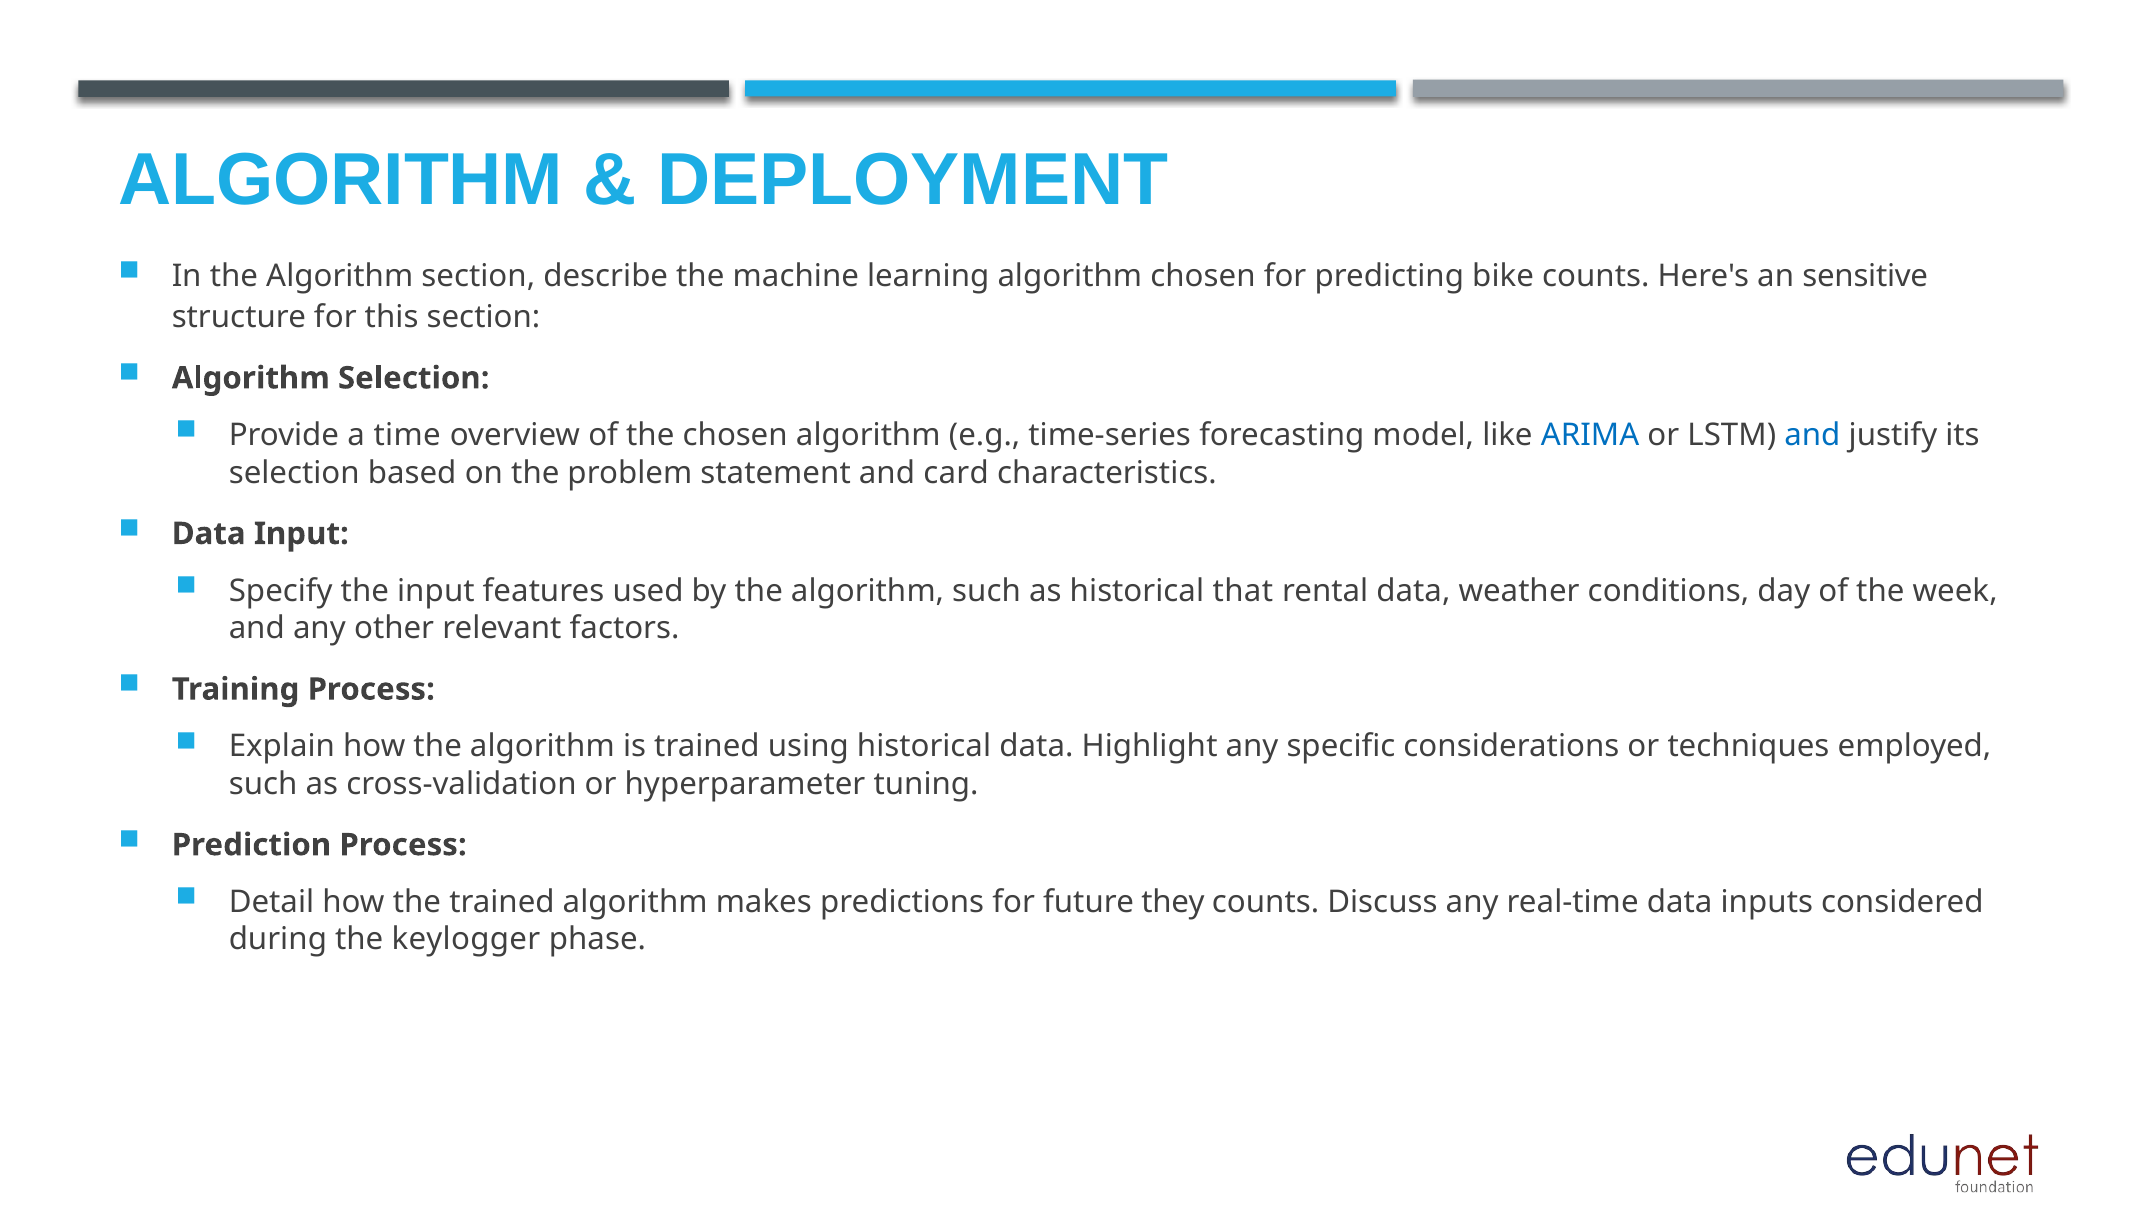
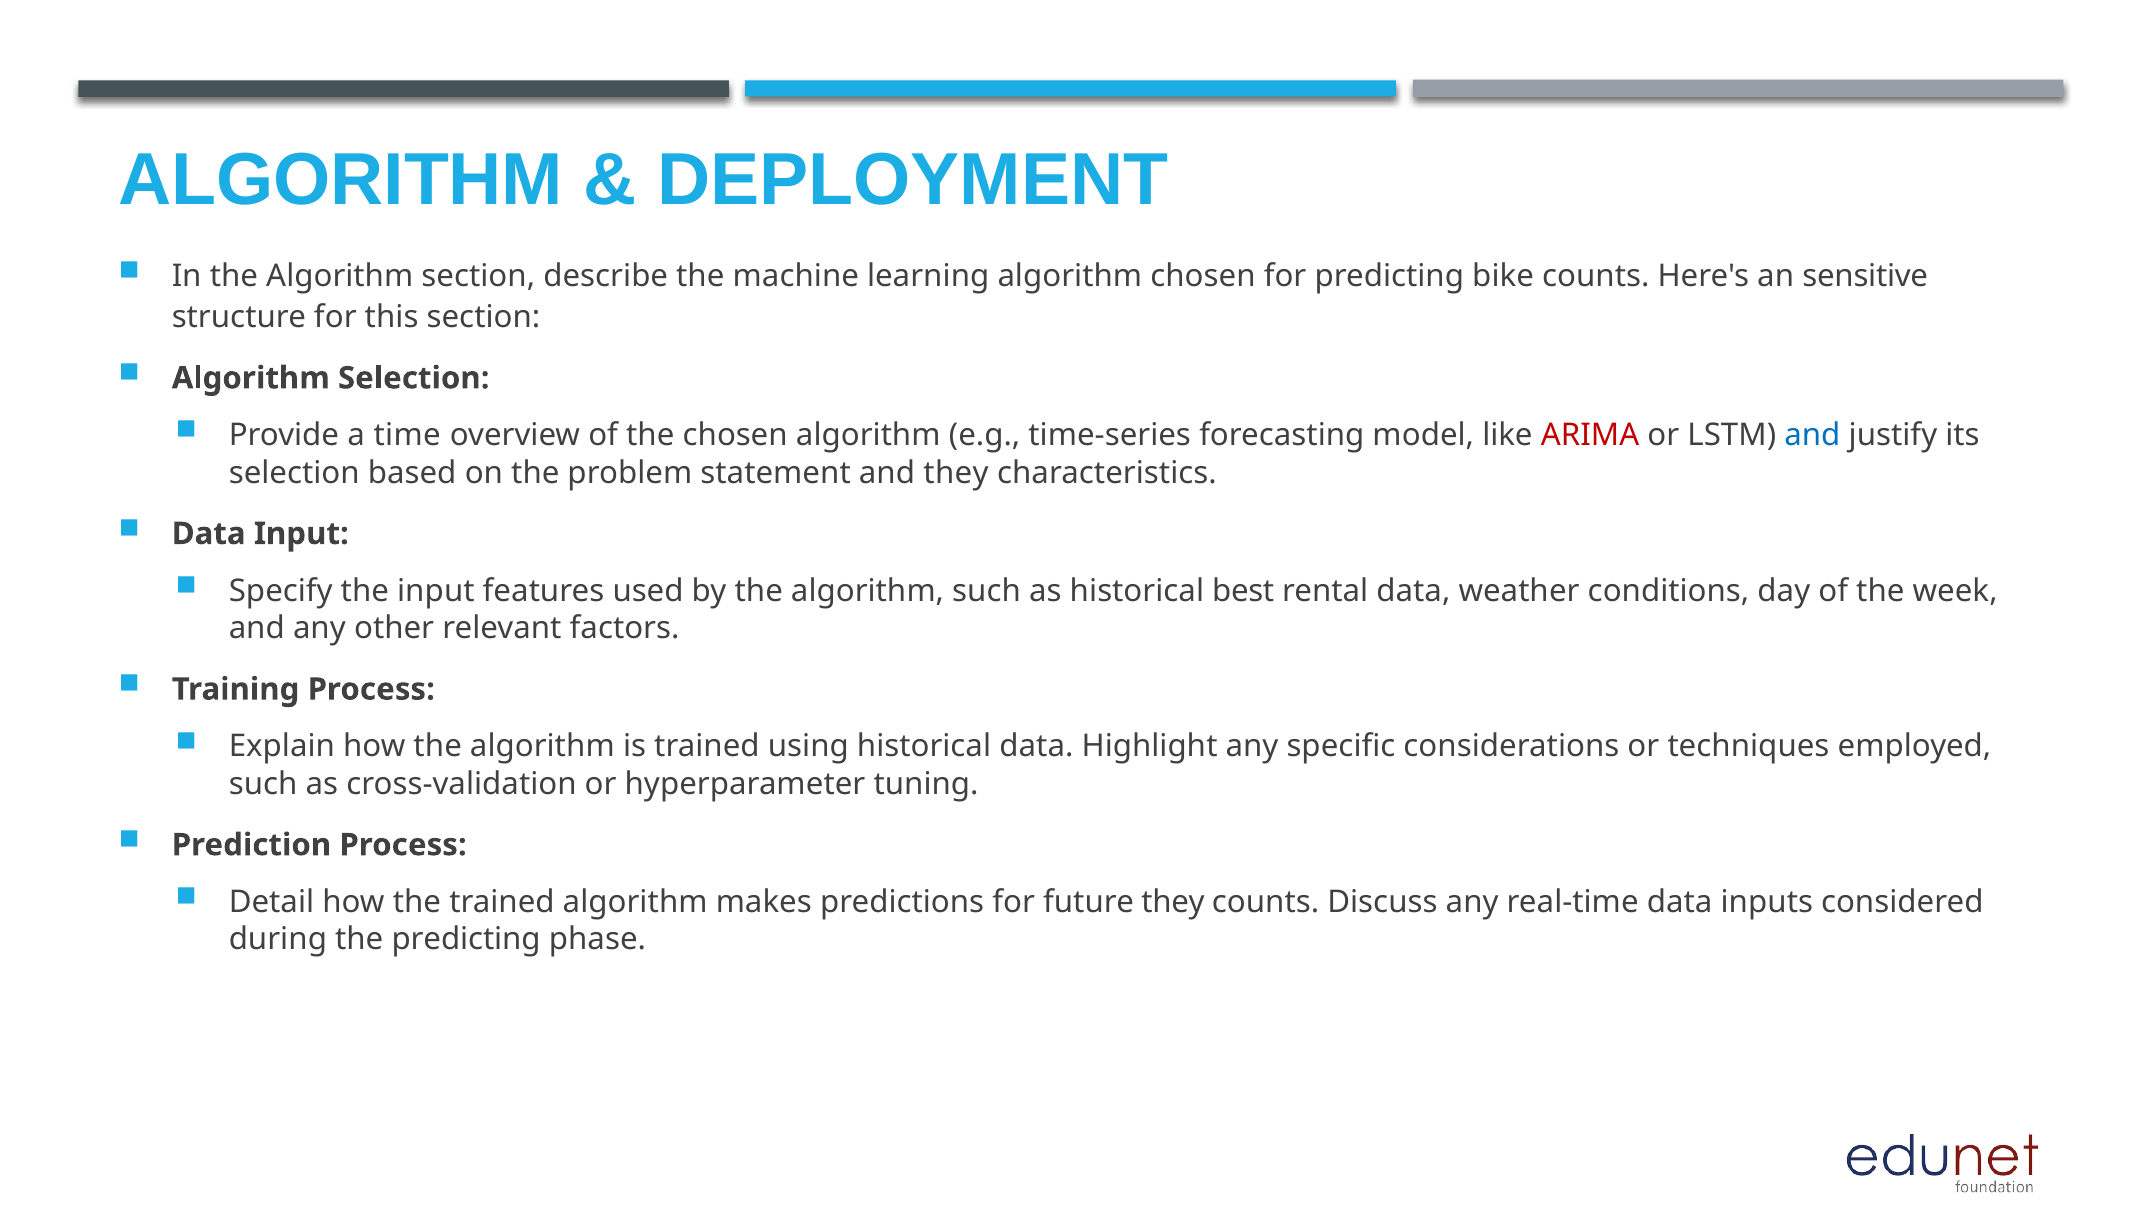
ARIMA colour: blue -> red
and card: card -> they
that: that -> best
the keylogger: keylogger -> predicting
